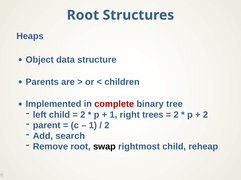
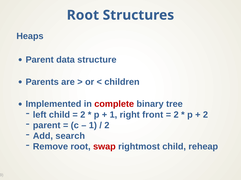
Object at (40, 60): Object -> Parent
trees: trees -> front
swap colour: black -> red
